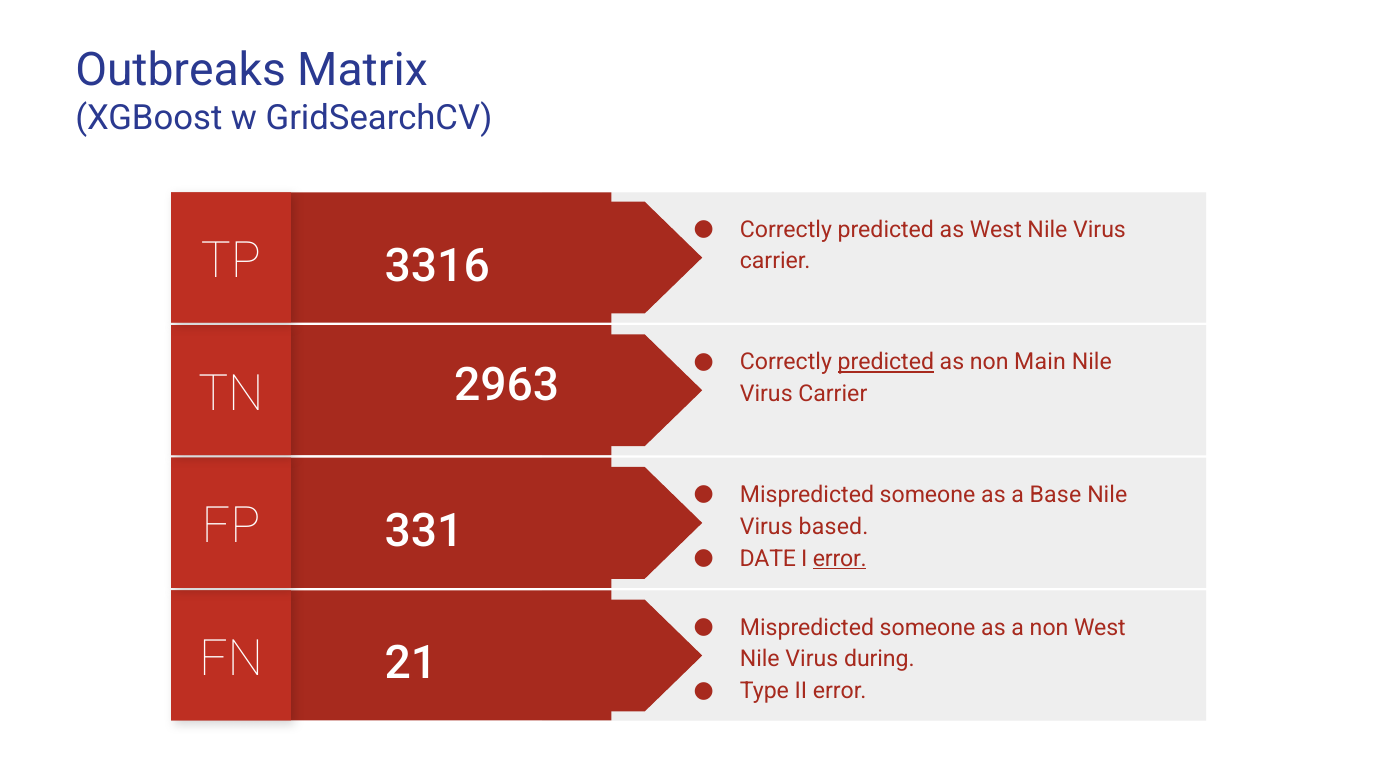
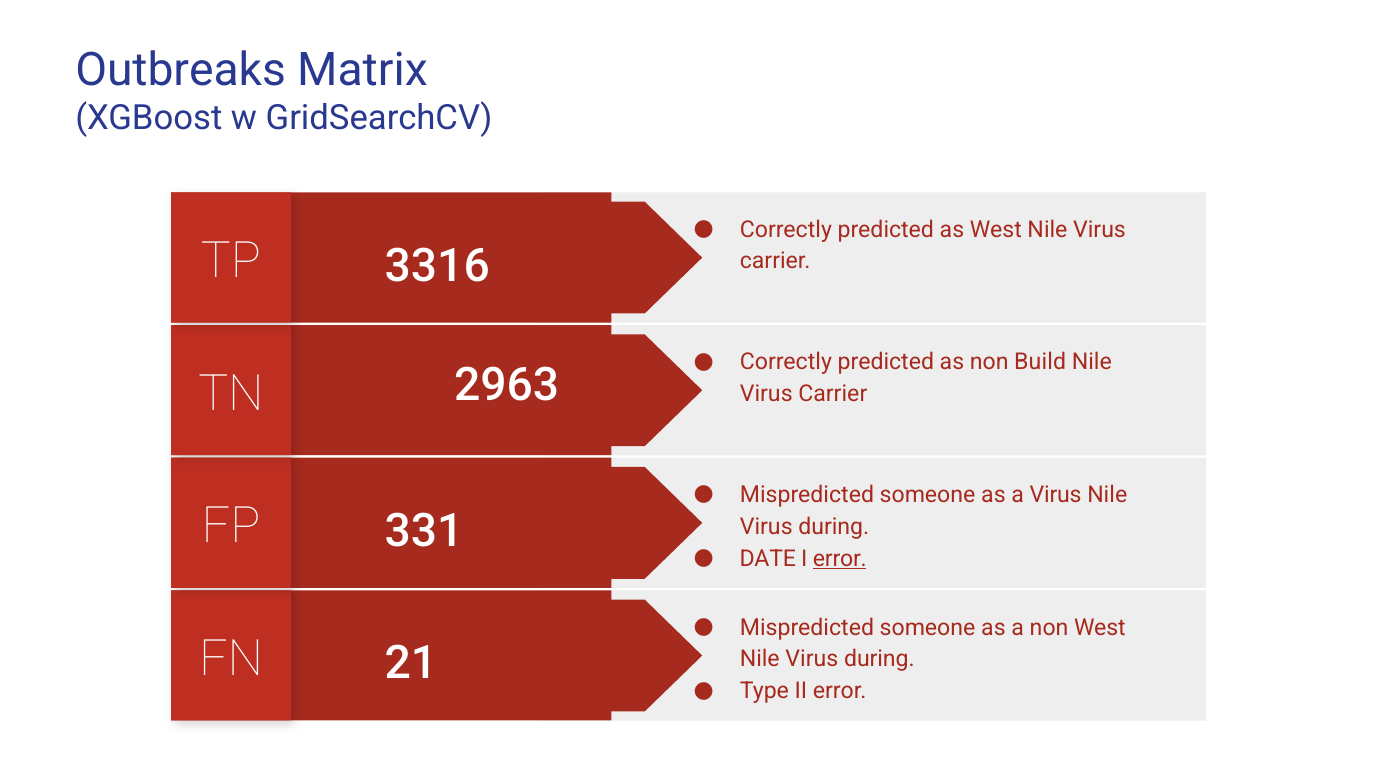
predicted at (886, 362) underline: present -> none
Main: Main -> Build
a Base: Base -> Virus
based at (834, 526): based -> during
